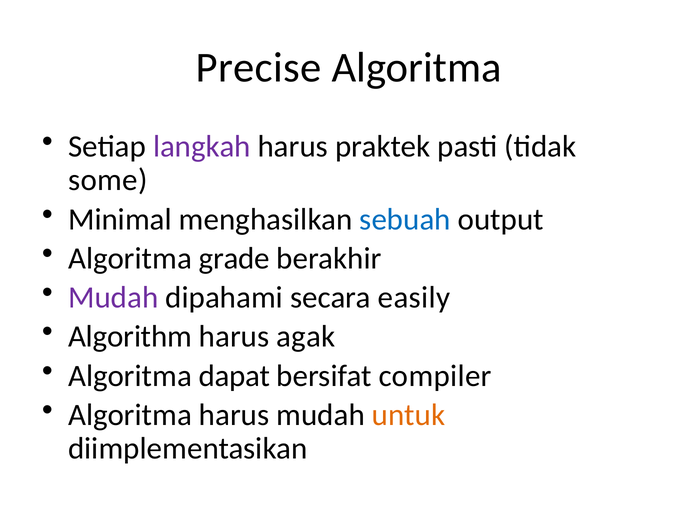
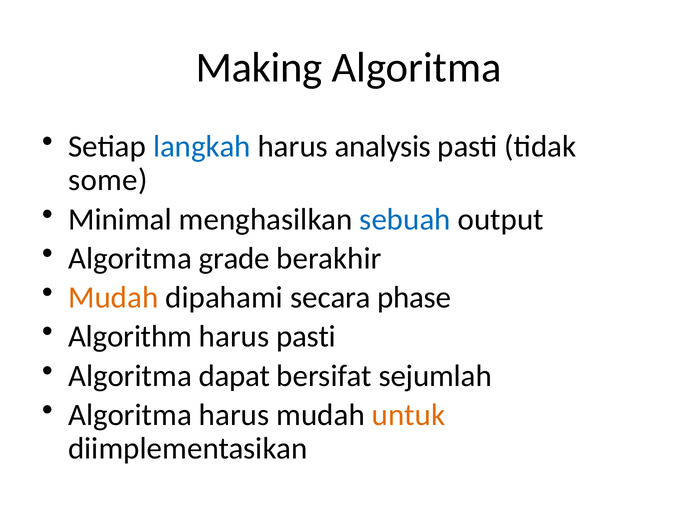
Precise: Precise -> Making
langkah colour: purple -> blue
praktek: praktek -> analysis
Mudah at (113, 297) colour: purple -> orange
easily: easily -> phase
harus agak: agak -> pasti
compiler: compiler -> sejumlah
